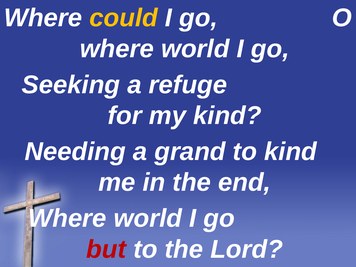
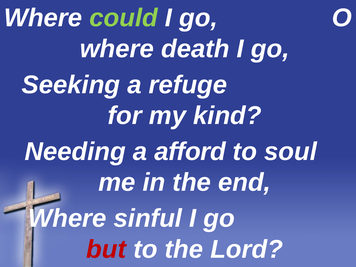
could colour: yellow -> light green
world at (195, 49): world -> death
grand: grand -> afford
to kind: kind -> soul
world at (148, 218): world -> sinful
